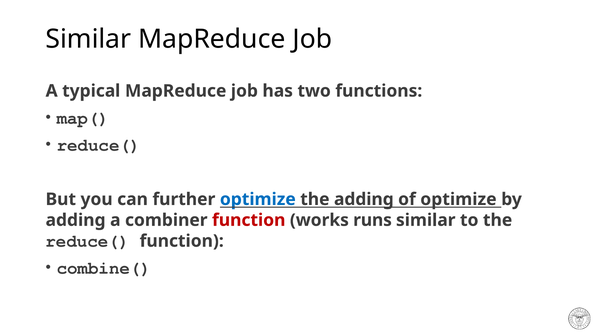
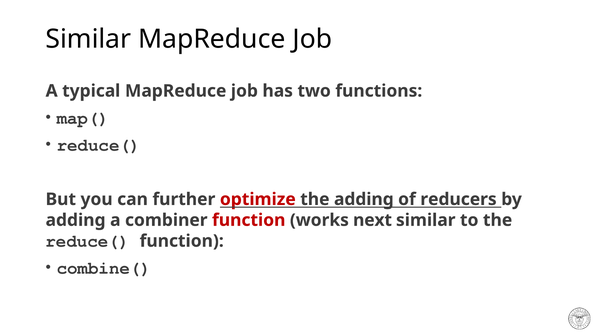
optimize at (258, 199) colour: blue -> red
of optimize: optimize -> reducers
runs: runs -> next
